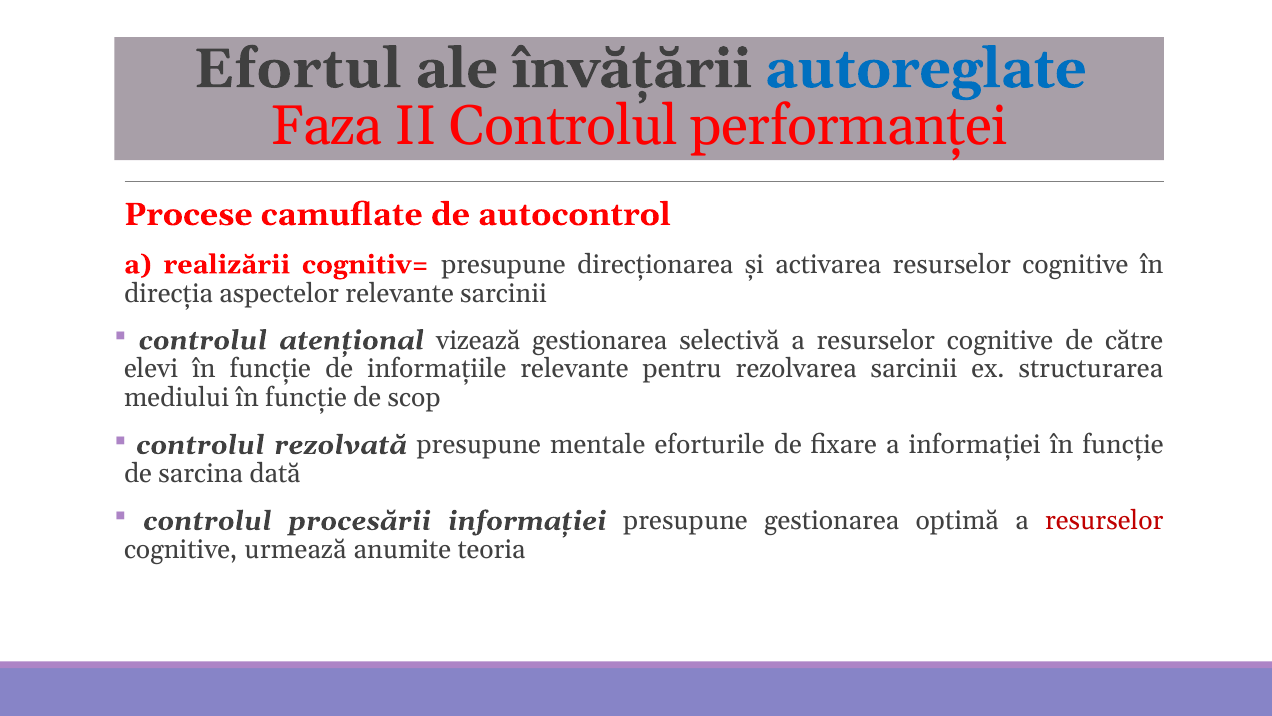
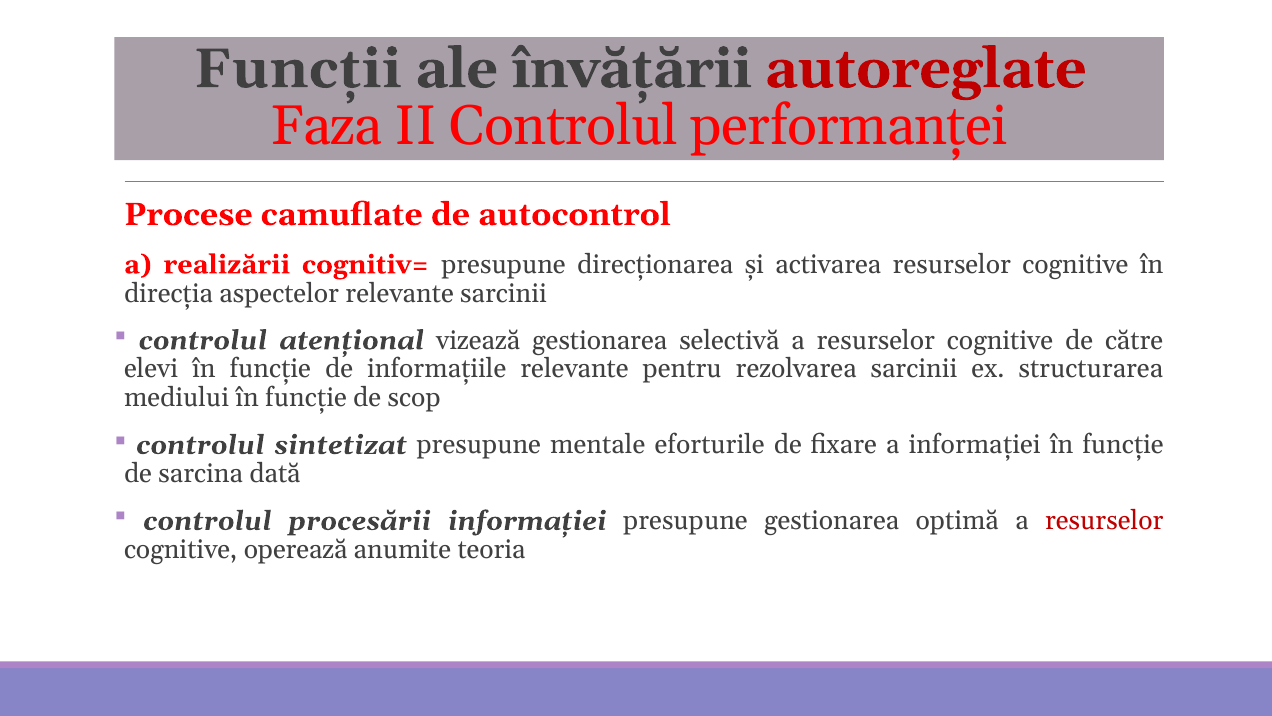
Efortul: Efortul -> Funcții
autoreglate colour: blue -> red
rezolvată: rezolvată -> sintetizat
urmează: urmează -> operează
